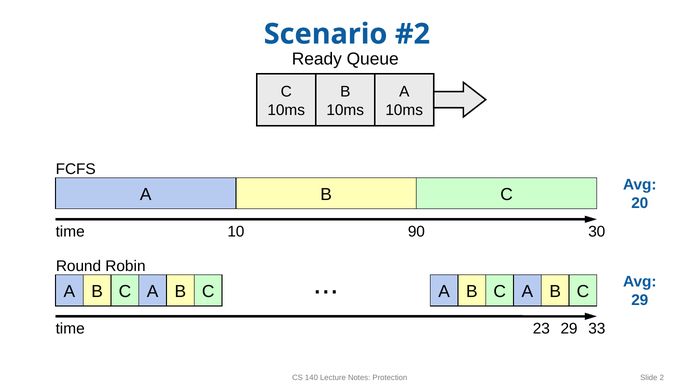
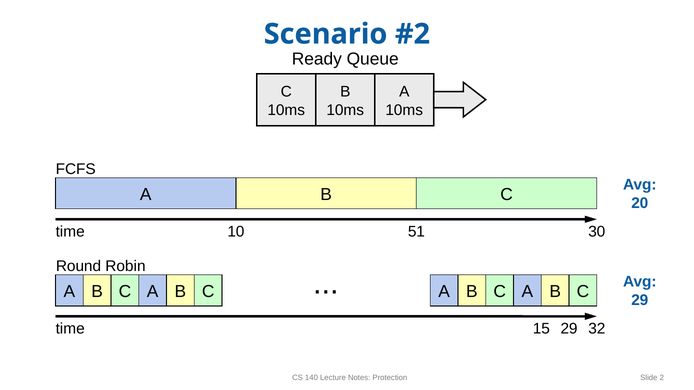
90: 90 -> 51
23: 23 -> 15
33: 33 -> 32
